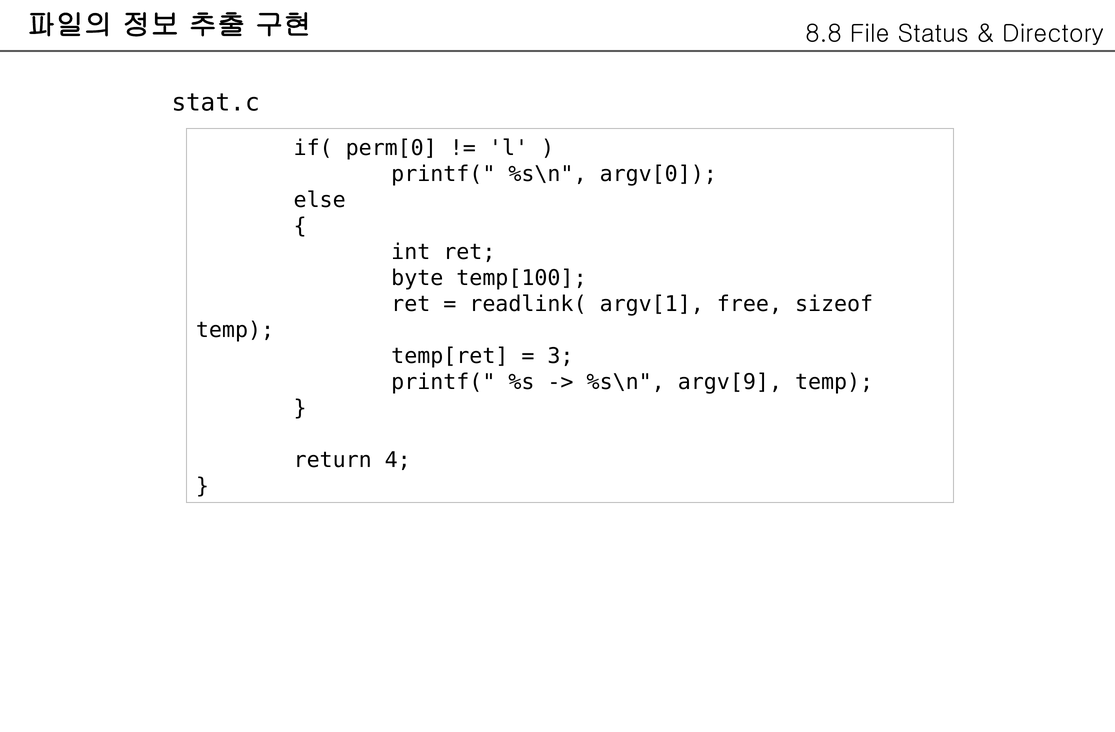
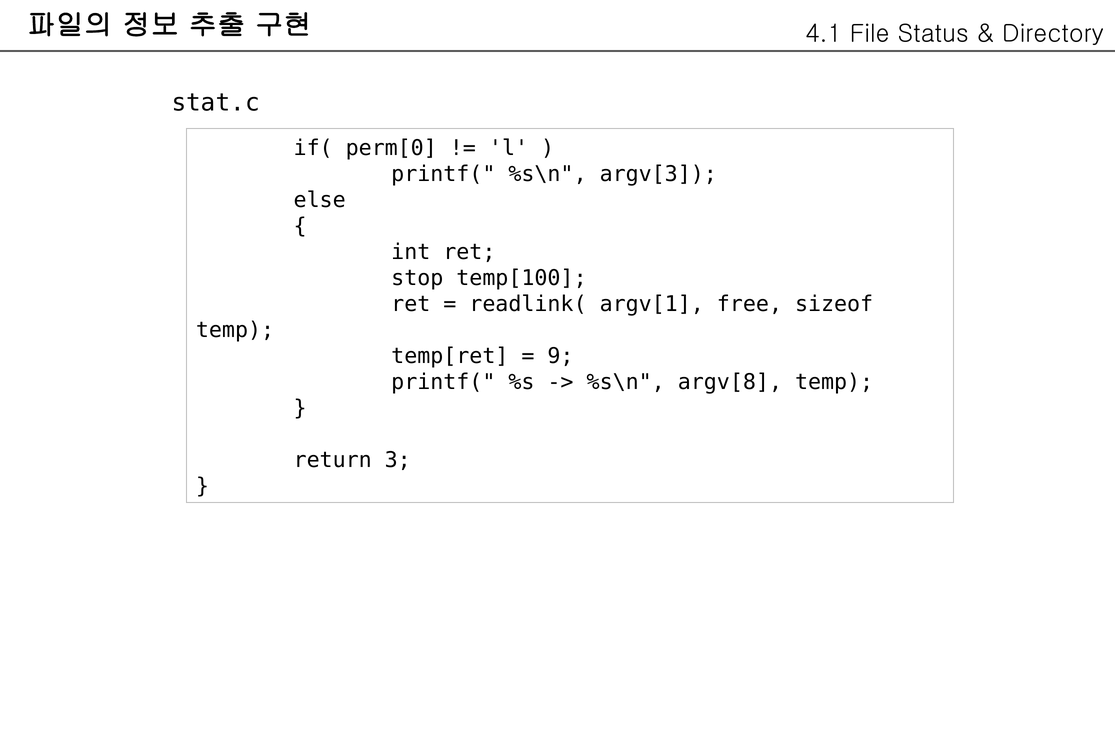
8.8: 8.8 -> 4.1
argv[0: argv[0 -> argv[3
byte: byte -> stop
3: 3 -> 9
argv[9: argv[9 -> argv[8
4: 4 -> 3
